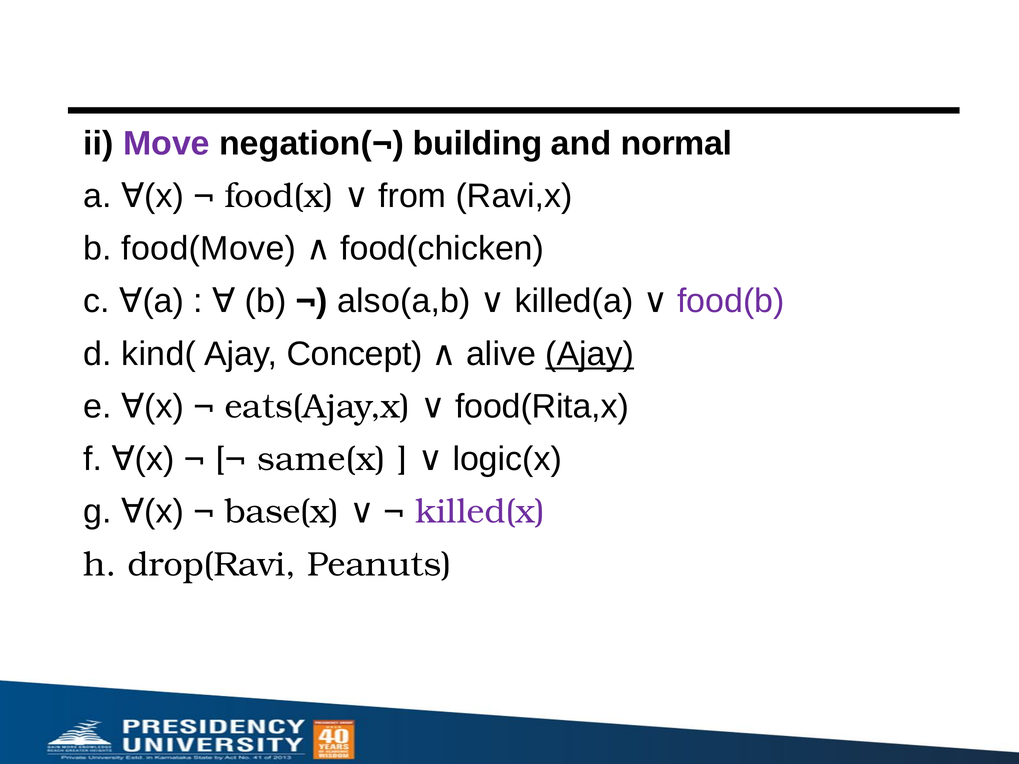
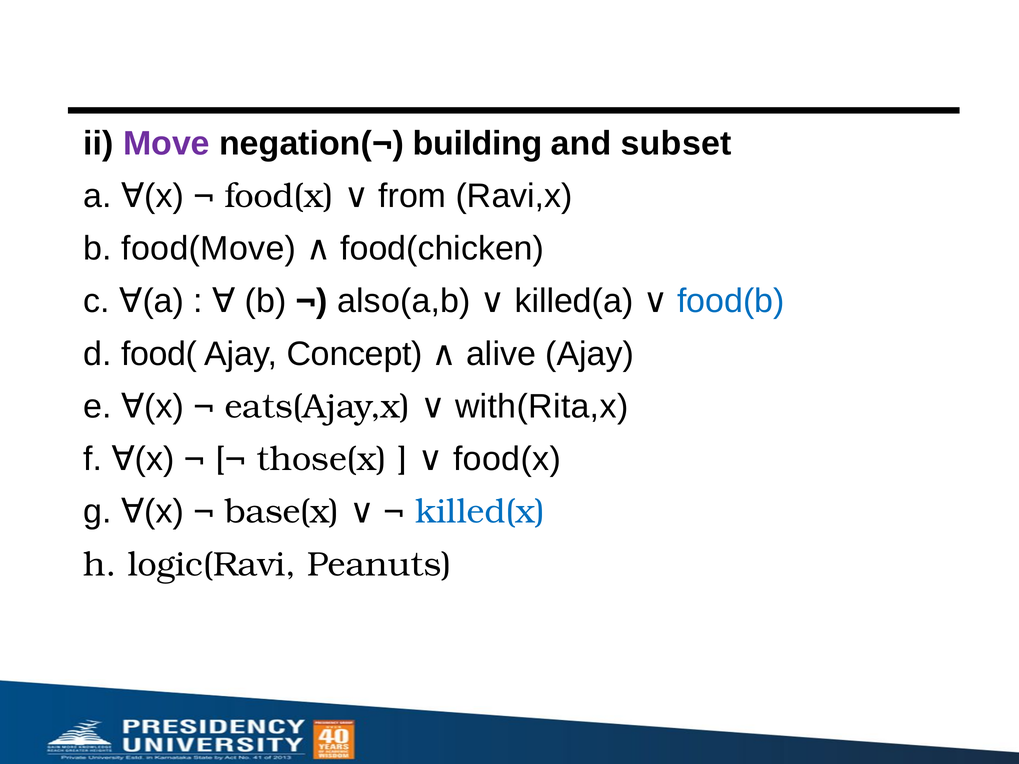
normal: normal -> subset
food(b colour: purple -> blue
kind(: kind( -> food(
Ajay at (590, 354) underline: present -> none
food(Rita,x: food(Rita,x -> with(Rita,x
same(x: same(x -> those(x
logic(x at (507, 459): logic(x -> food(x
killed(x colour: purple -> blue
drop(Ravi: drop(Ravi -> logic(Ravi
